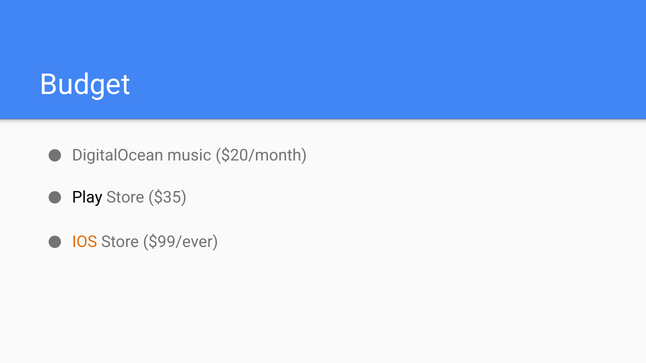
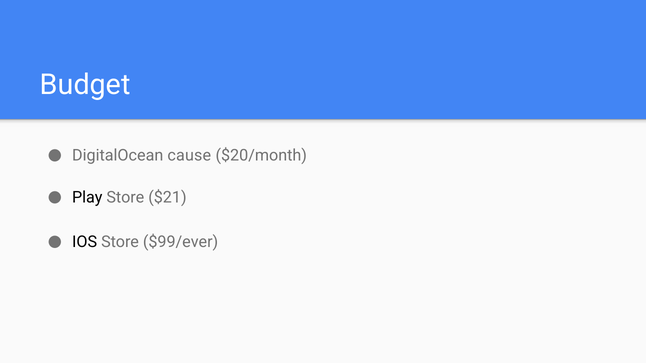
music: music -> cause
$35: $35 -> $21
IOS colour: orange -> black
